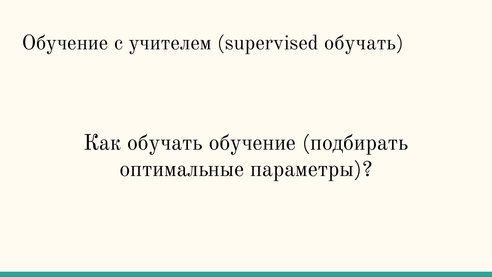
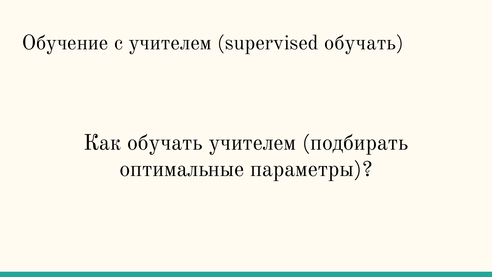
обучать обучение: обучение -> учителем
